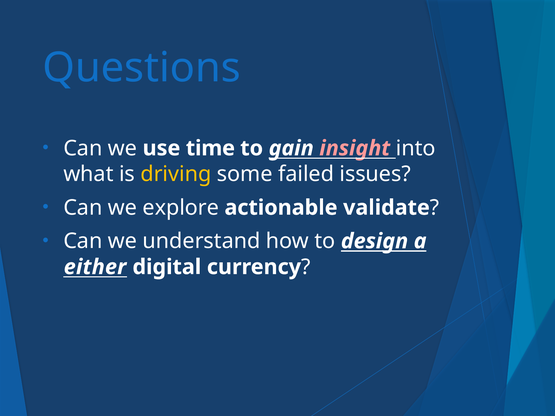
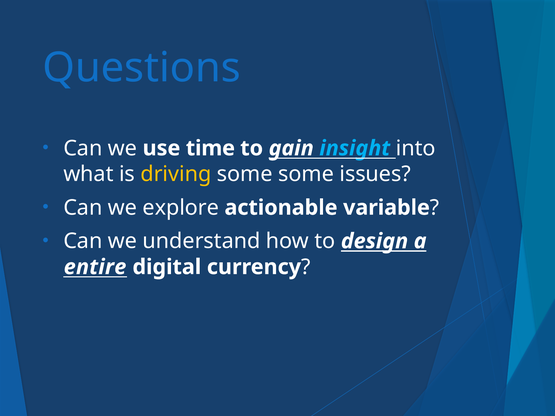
insight colour: pink -> light blue
some failed: failed -> some
validate: validate -> variable
either: either -> entire
